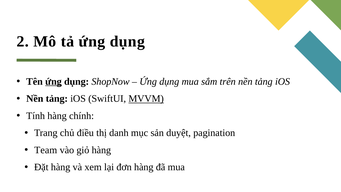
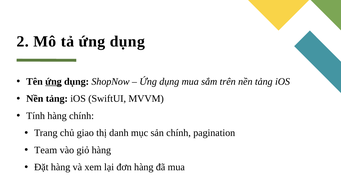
MVVM underline: present -> none
điều: điều -> giao
sản duyệt: duyệt -> chính
